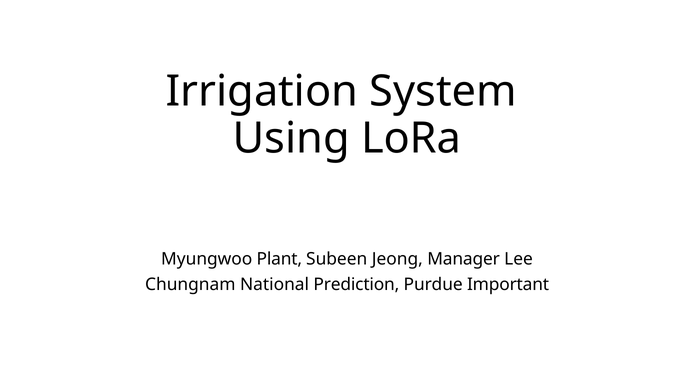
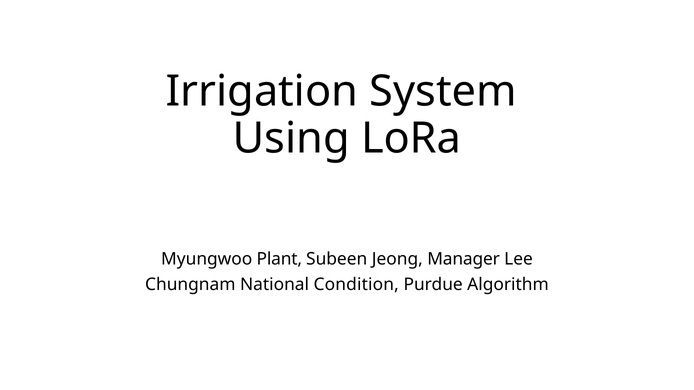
Prediction: Prediction -> Condition
Important: Important -> Algorithm
